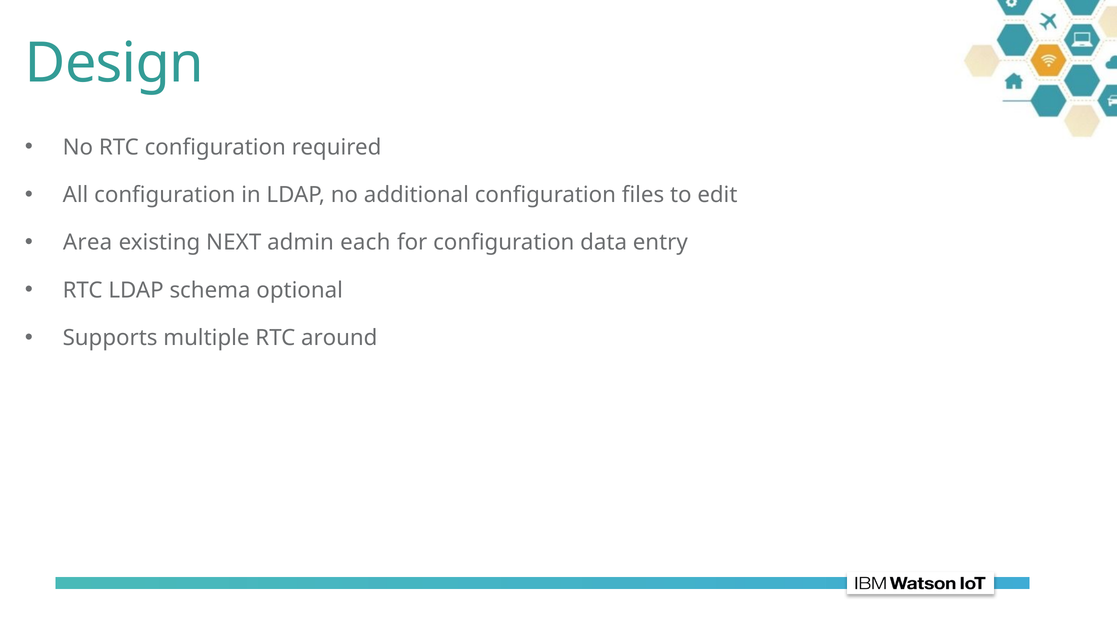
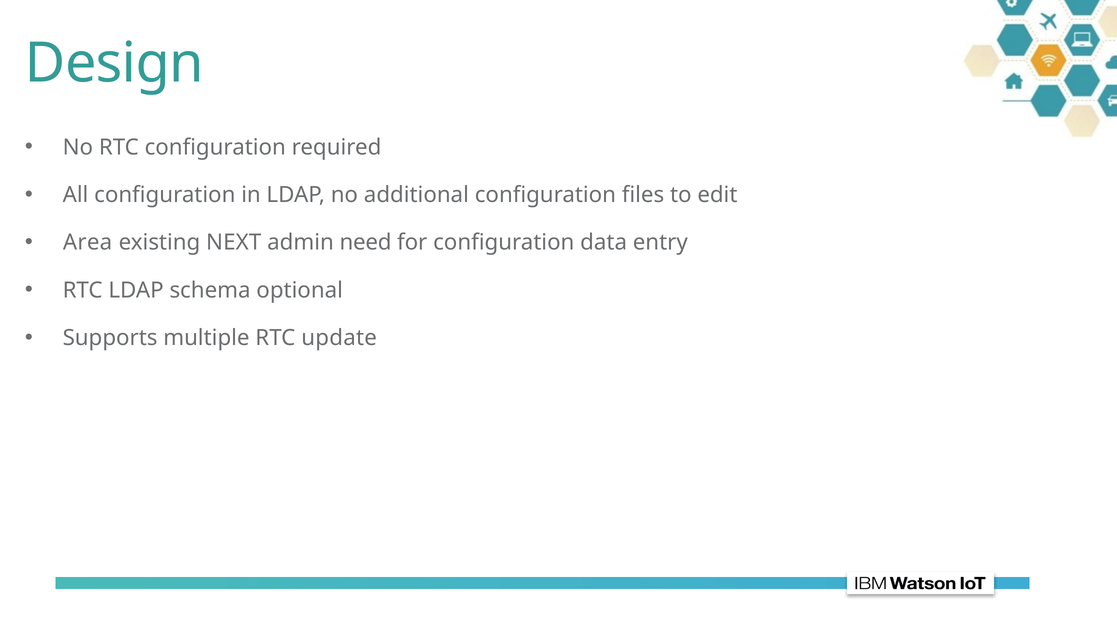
each: each -> need
around: around -> update
